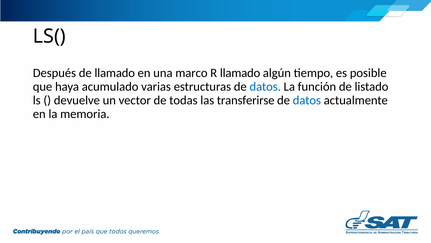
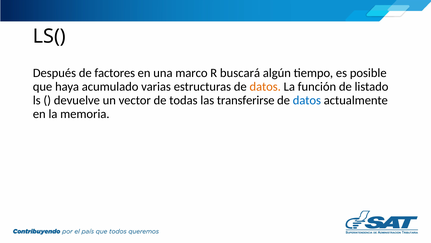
de llamado: llamado -> factores
R llamado: llamado -> buscará
datos at (265, 86) colour: blue -> orange
